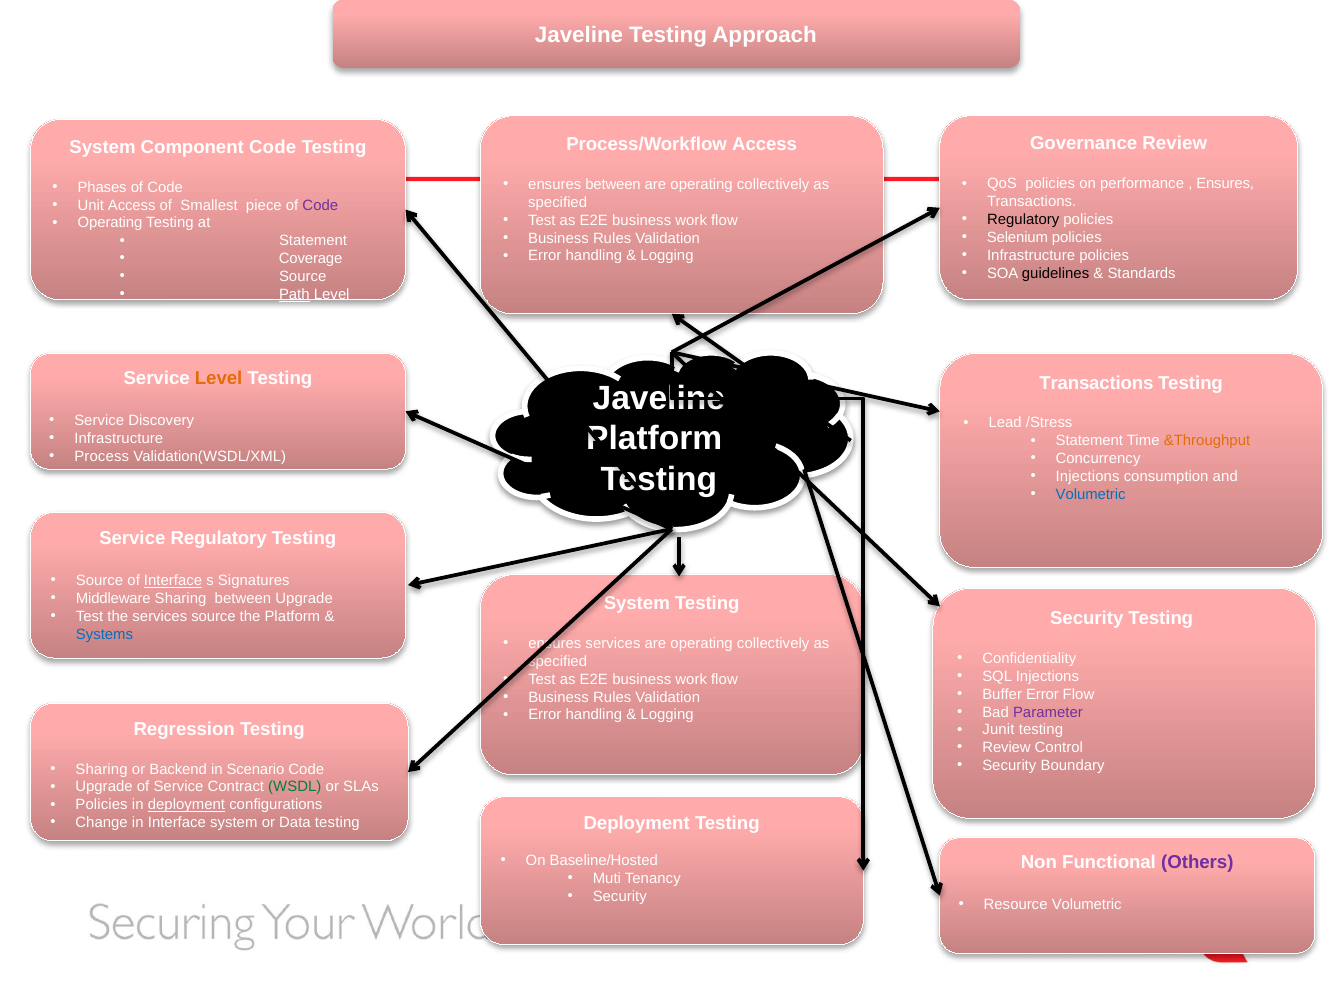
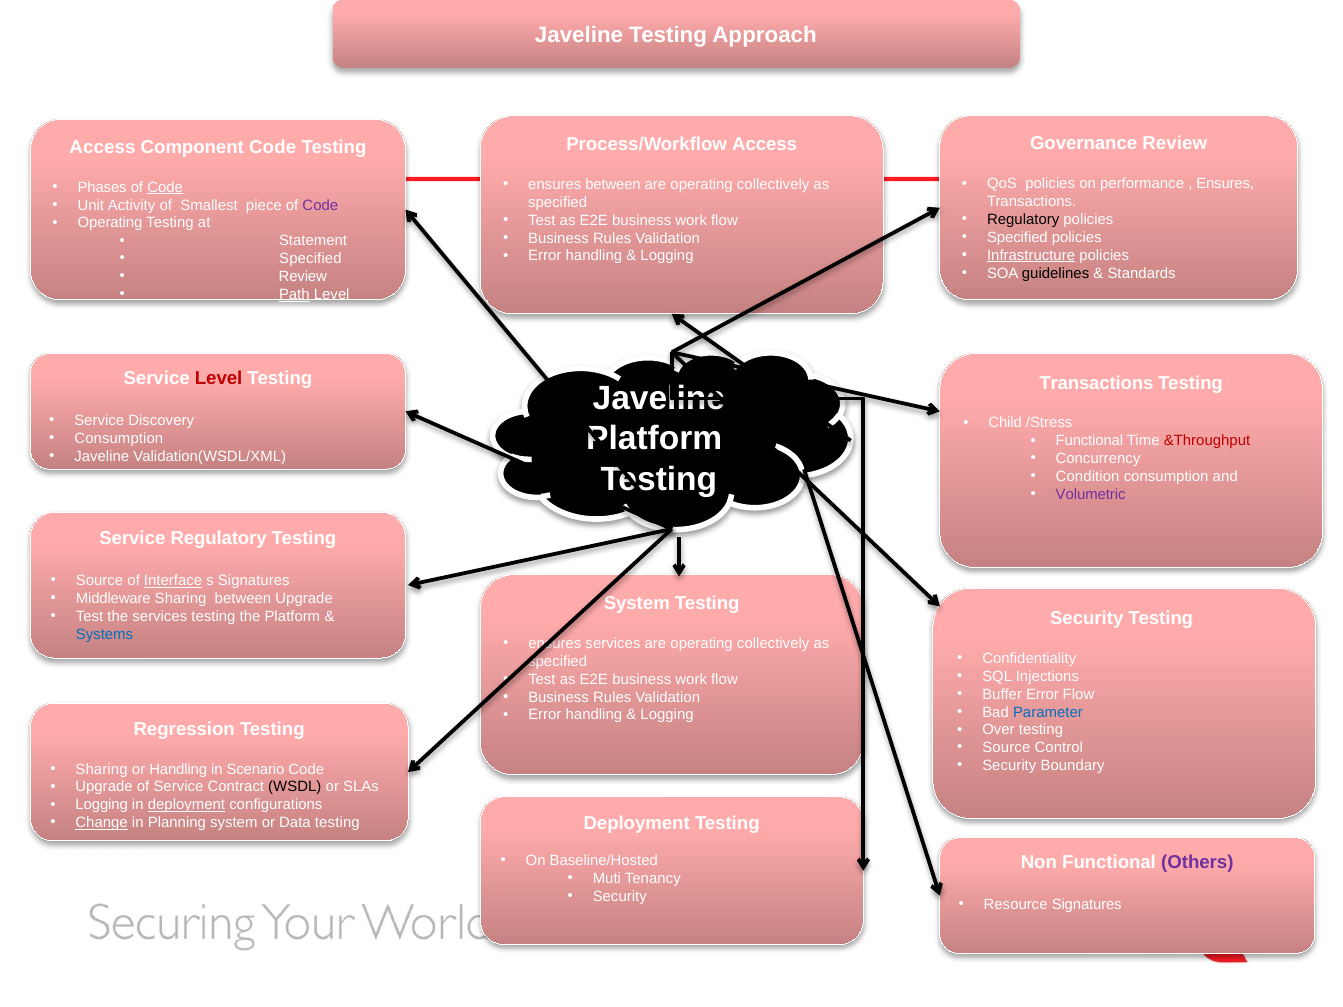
System at (103, 147): System -> Access
Code at (165, 187) underline: none -> present
Unit Access: Access -> Activity
Selenium at (1017, 238): Selenium -> Specified
Infrastructure at (1031, 255) underline: none -> present
Coverage at (311, 259): Coverage -> Specified
Source at (303, 277): Source -> Review
Level at (219, 378) colour: orange -> red
Lead: Lead -> Child
Infrastructure at (119, 438): Infrastructure -> Consumption
Statement at (1089, 441): Statement -> Functional
&Throughput colour: orange -> red
Process at (102, 456): Process -> Javeline
Injections at (1088, 477): Injections -> Condition
Volumetric at (1091, 495) colour: blue -> purple
services source: source -> testing
Parameter colour: purple -> blue
Junit: Junit -> Over
Review at (1007, 748): Review -> Source
or Backend: Backend -> Handling
WSDL colour: green -> black
Policies at (102, 805): Policies -> Logging
Change underline: none -> present
in Interface: Interface -> Planning
Resource Volumetric: Volumetric -> Signatures
